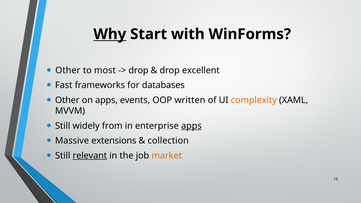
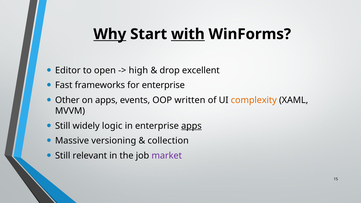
with underline: none -> present
Other at (68, 70): Other -> Editor
most: most -> open
drop at (138, 70): drop -> high
for databases: databases -> enterprise
from: from -> logic
extensions: extensions -> versioning
relevant underline: present -> none
market colour: orange -> purple
